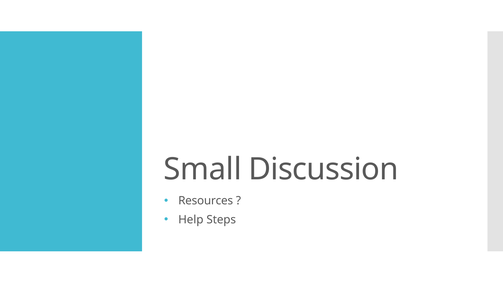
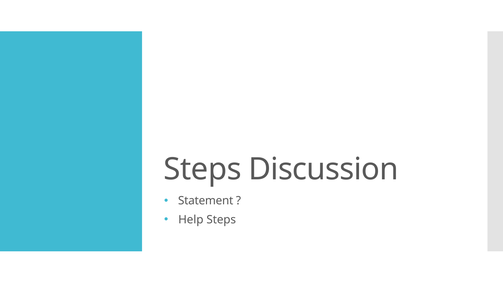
Small at (203, 169): Small -> Steps
Resources: Resources -> Statement
